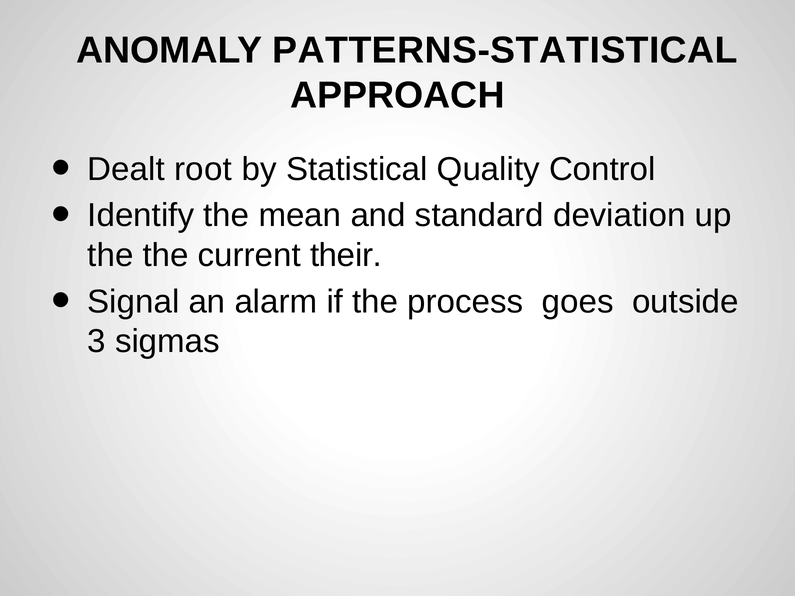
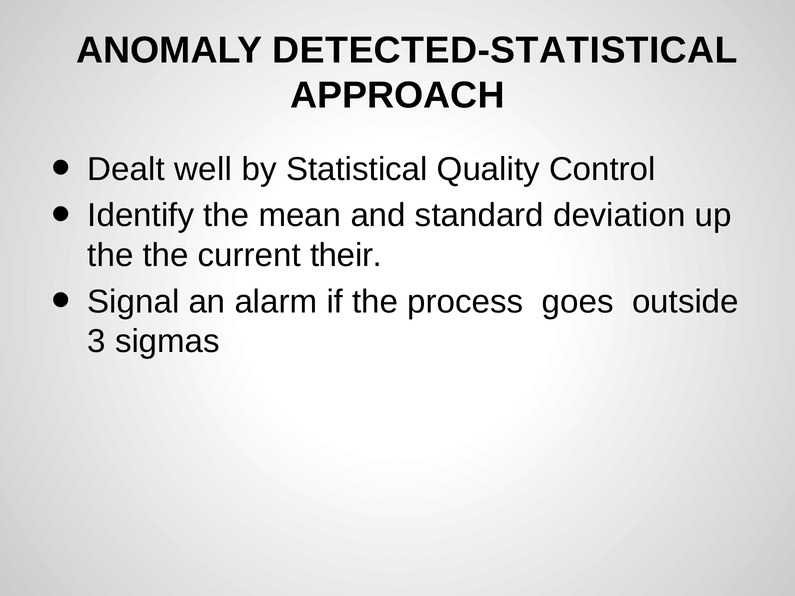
PATTERNS-STATISTICAL: PATTERNS-STATISTICAL -> DETECTED-STATISTICAL
root: root -> well
